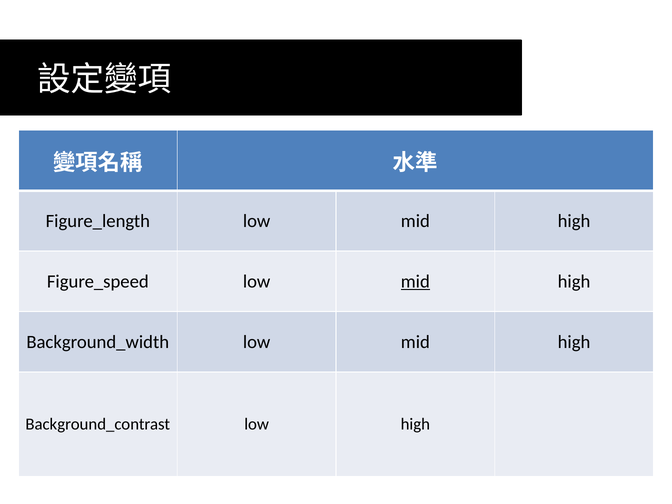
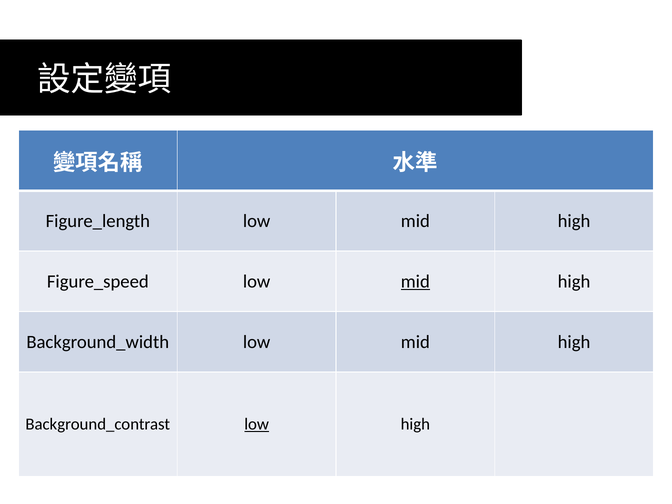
low at (257, 424) underline: none -> present
